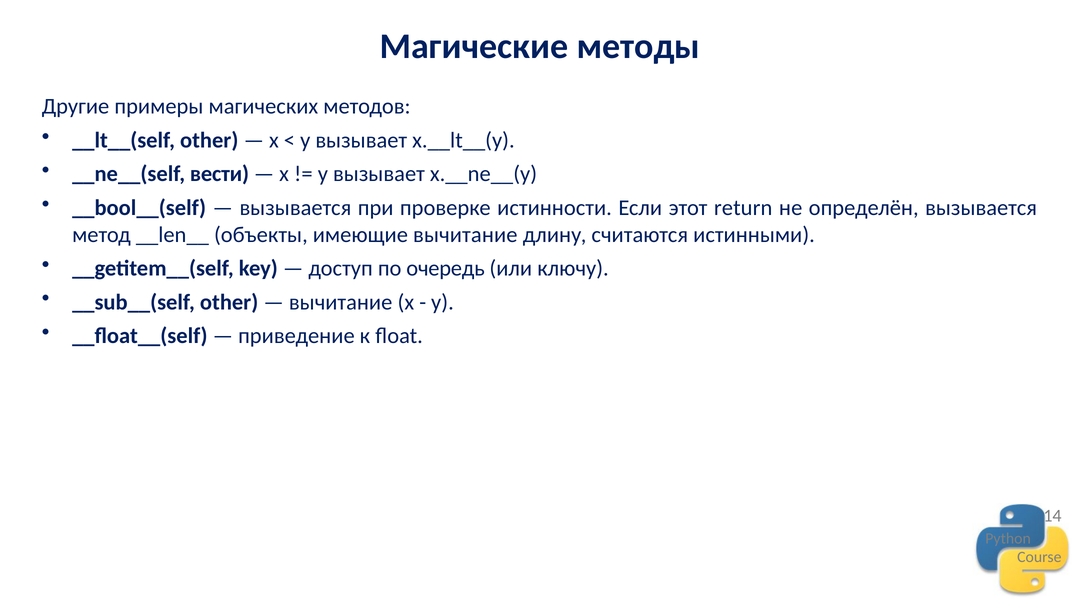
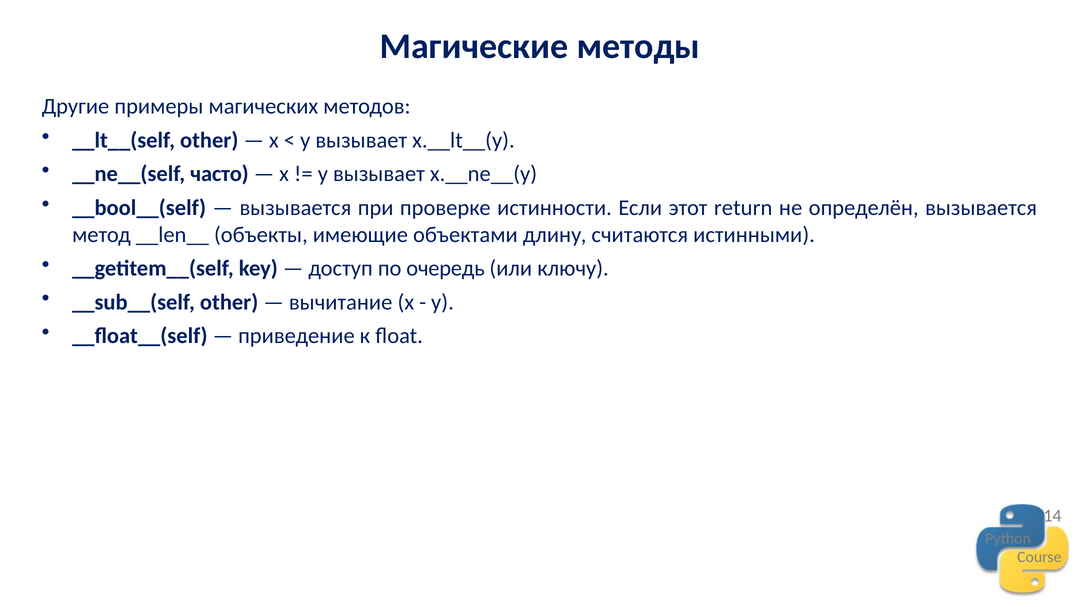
вести: вести -> часто
имеющие вычитание: вычитание -> объектами
